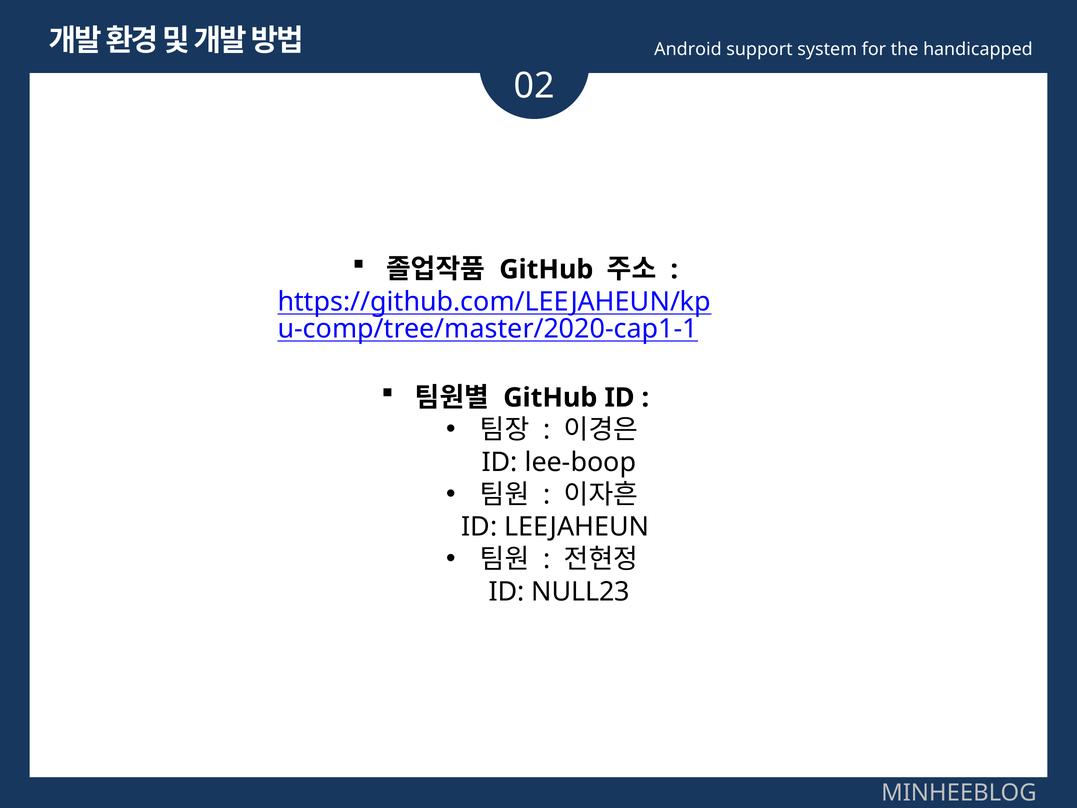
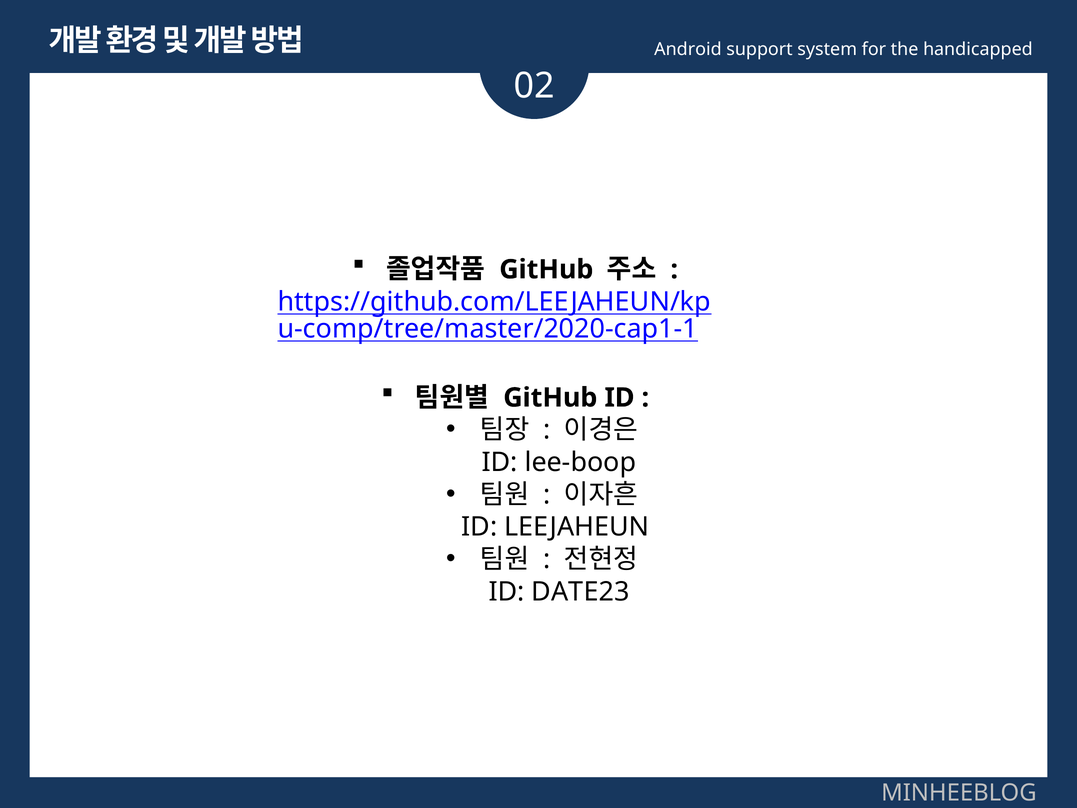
NULL23: NULL23 -> DATE23
